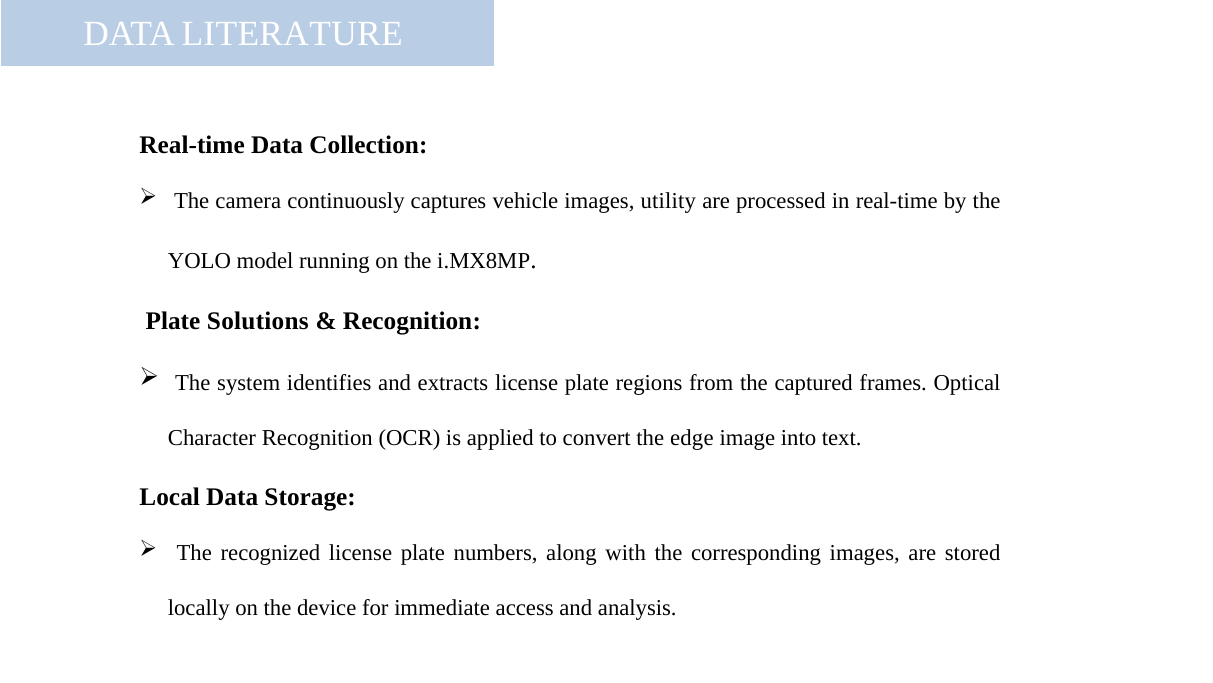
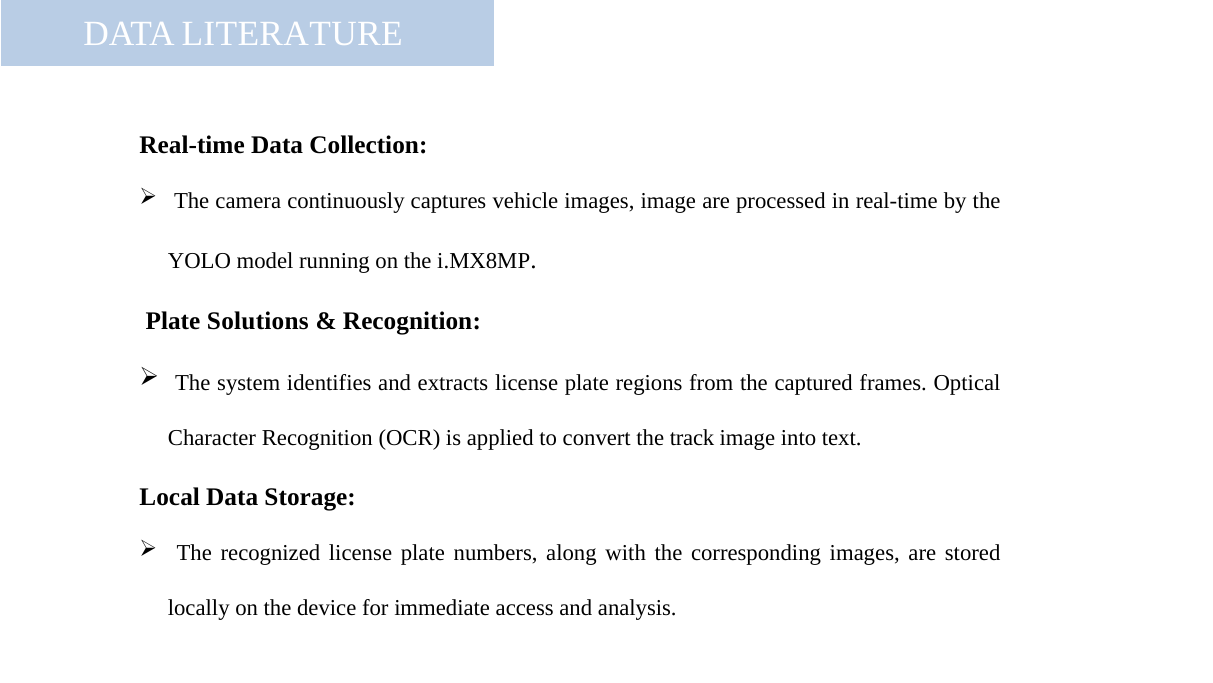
images utility: utility -> image
edge: edge -> track
